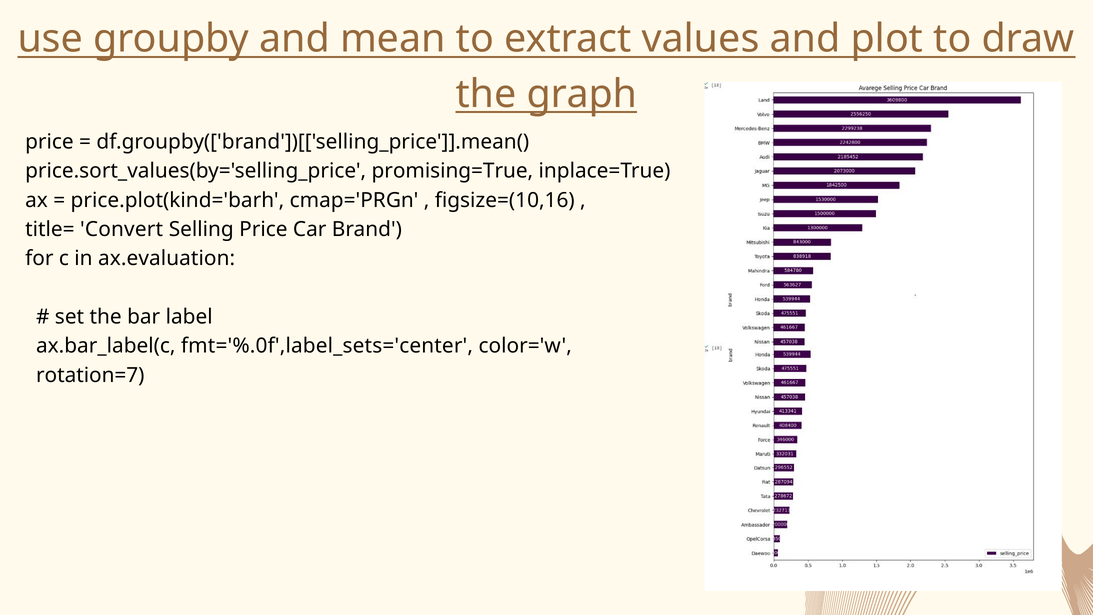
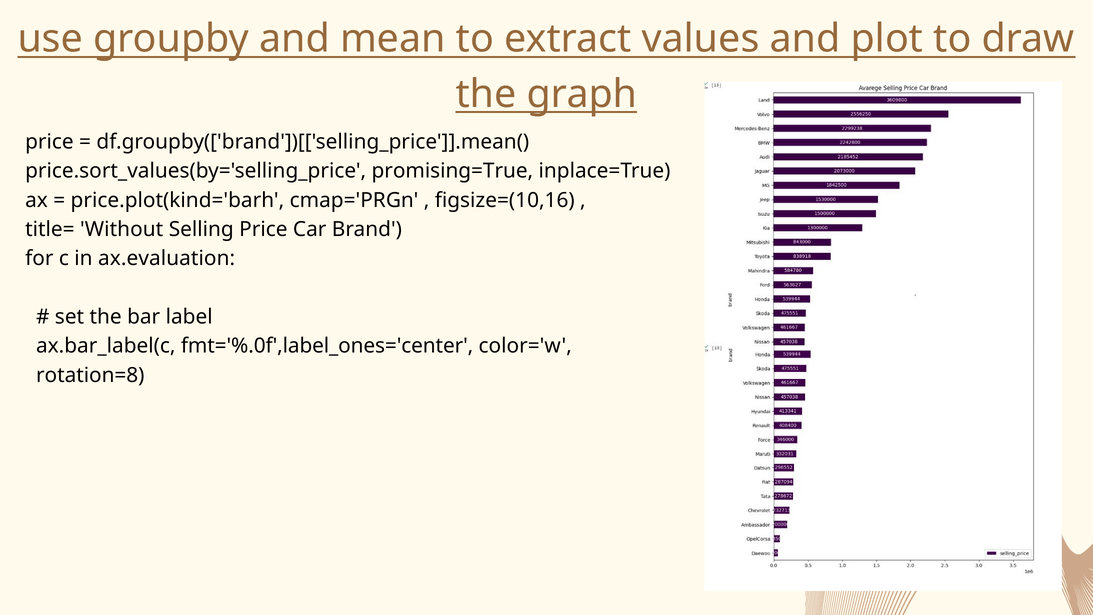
Convert: Convert -> Without
fmt='%.0f',label_sets='center: fmt='%.0f',label_sets='center -> fmt='%.0f',label_ones='center
rotation=7: rotation=7 -> rotation=8
